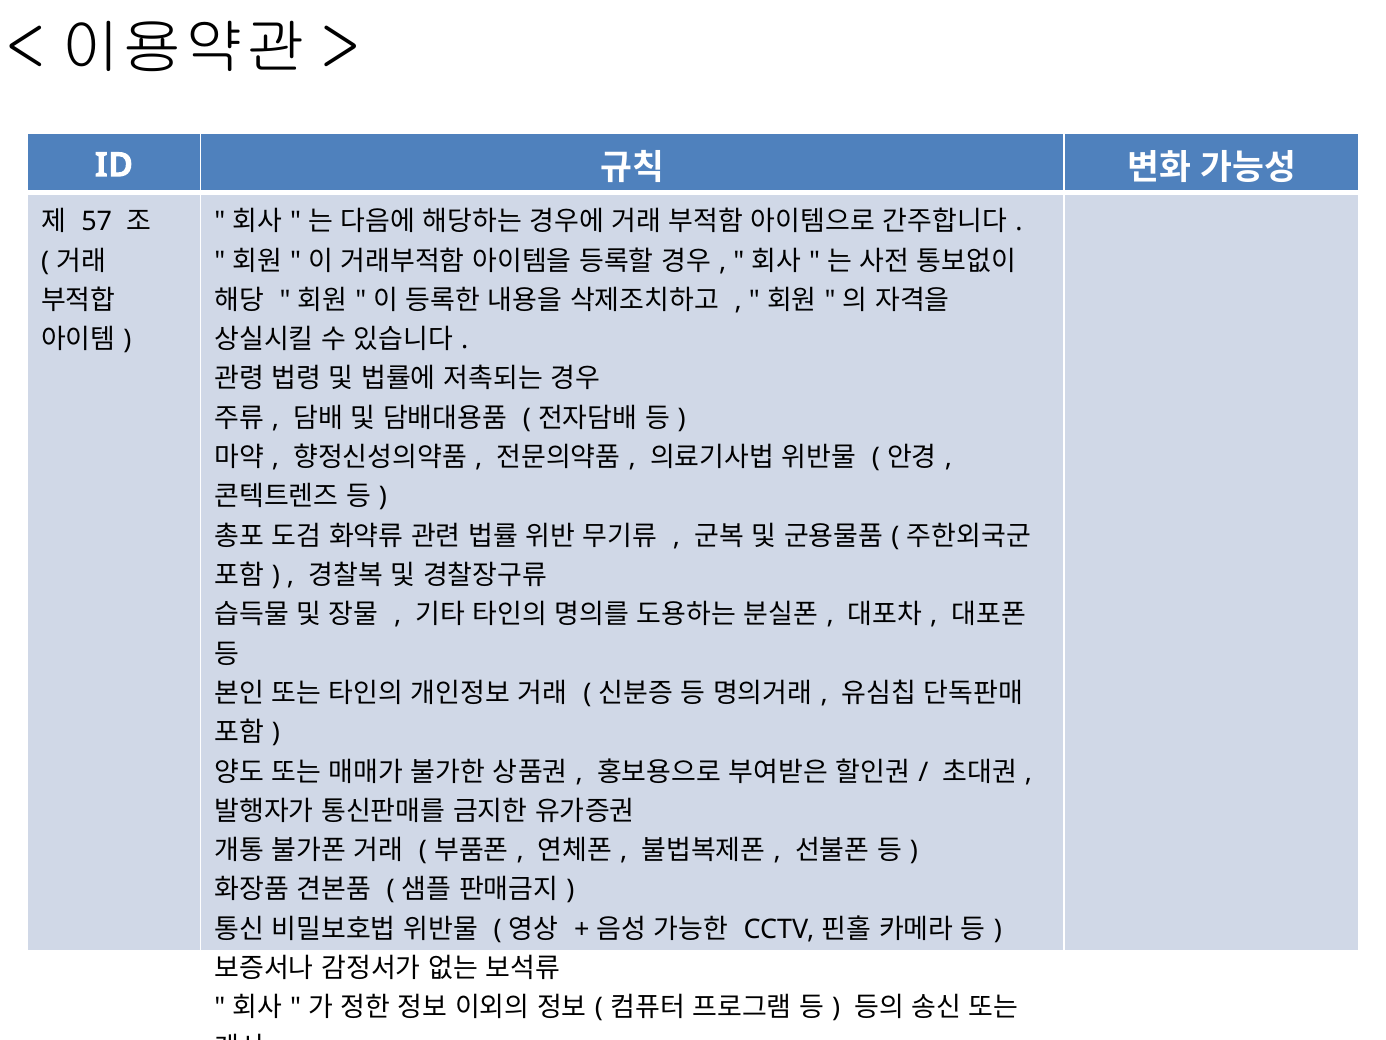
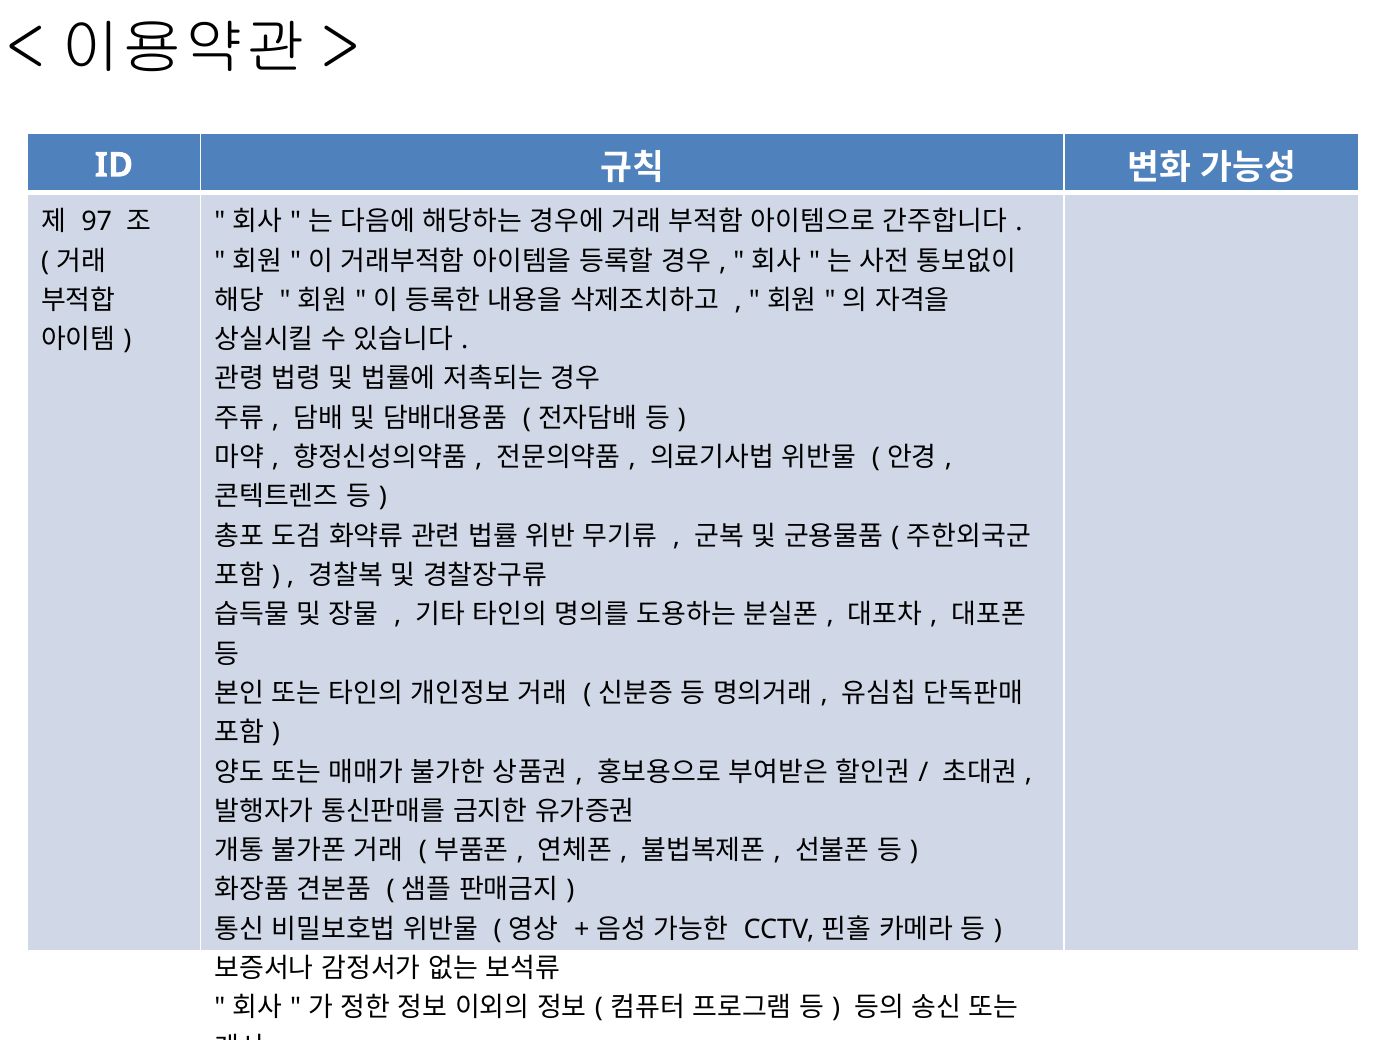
57: 57 -> 97
